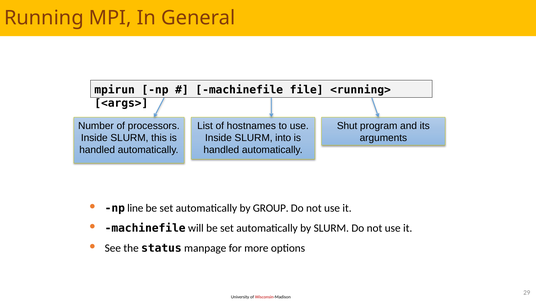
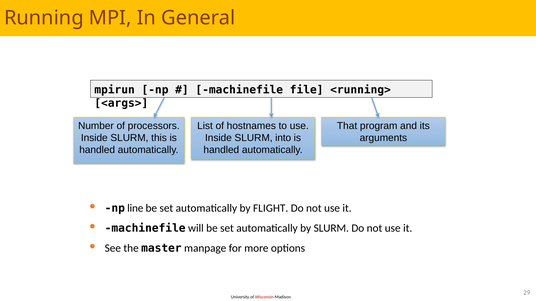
Shut: Shut -> That
GROUP: GROUP -> FLIGHT
status: status -> master
